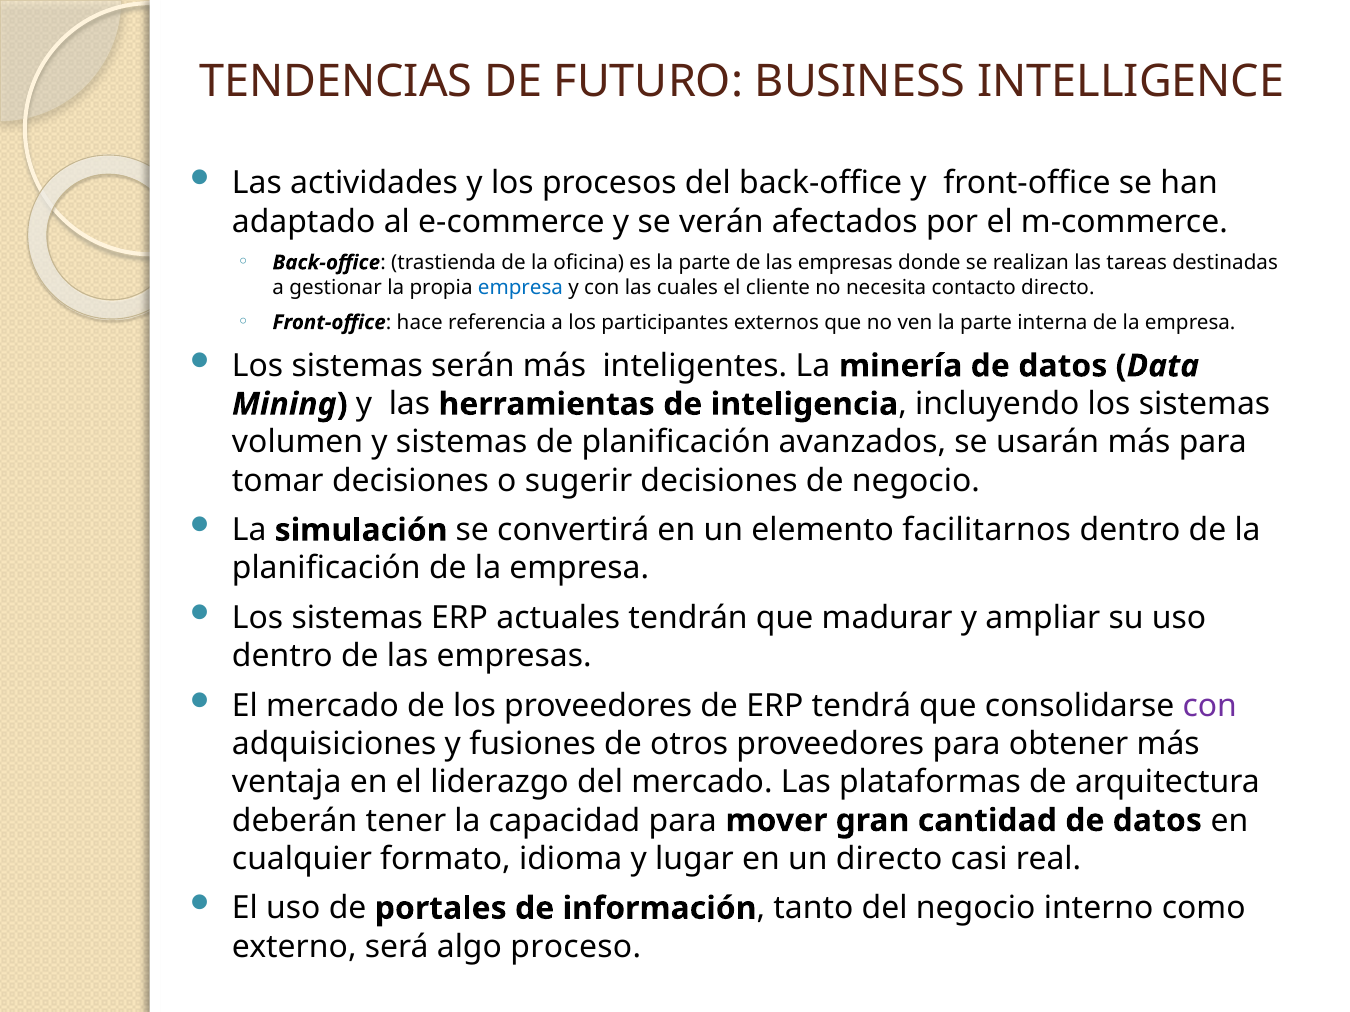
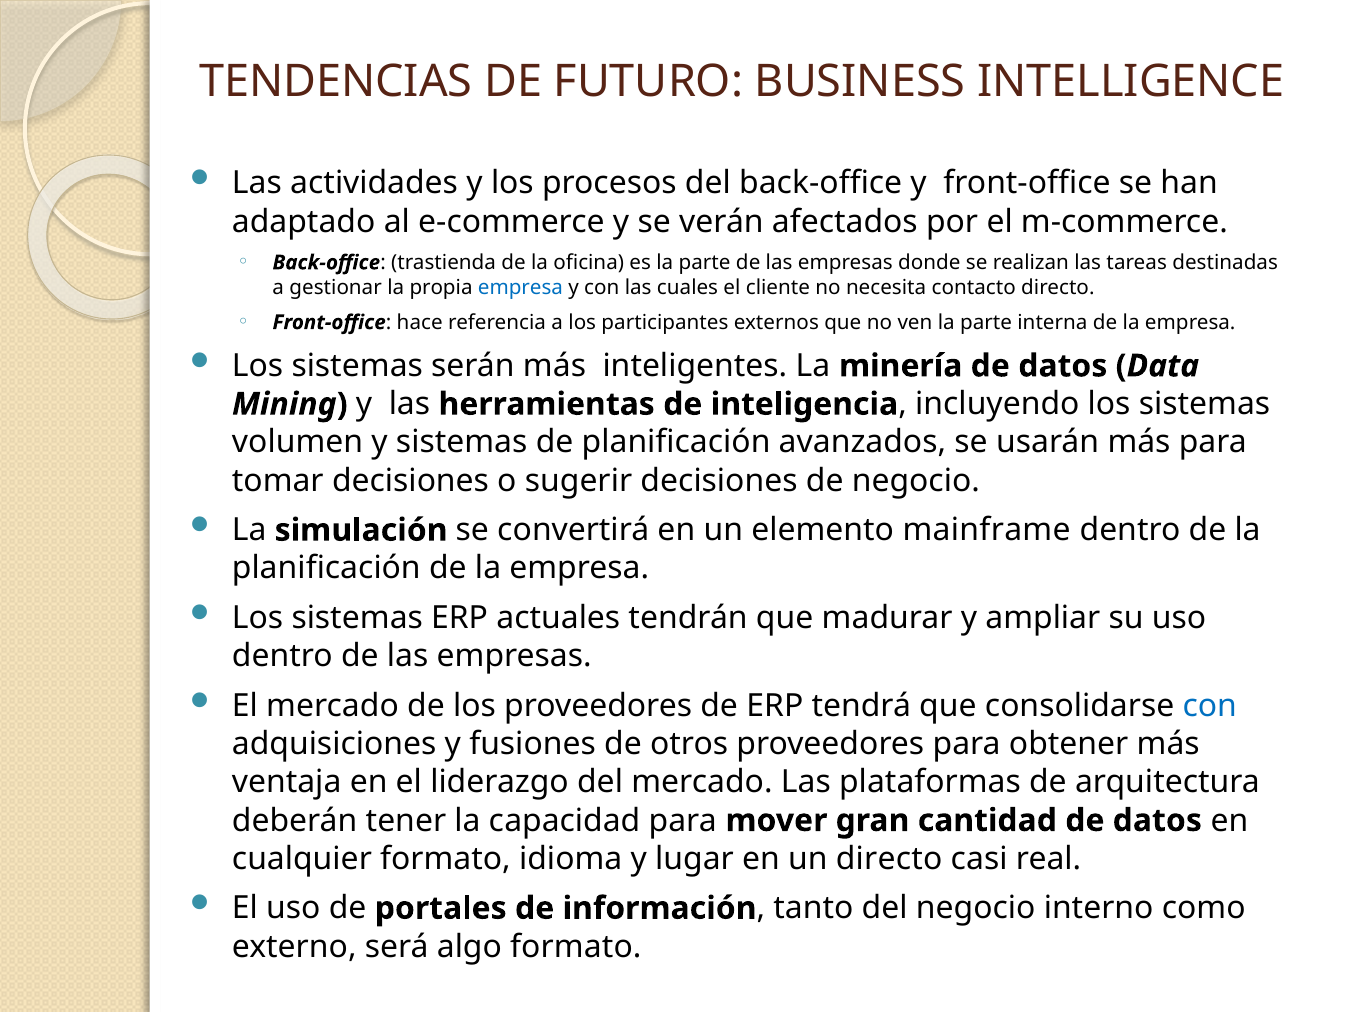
facilitarnos: facilitarnos -> mainframe
con at (1210, 706) colour: purple -> blue
algo proceso: proceso -> formato
